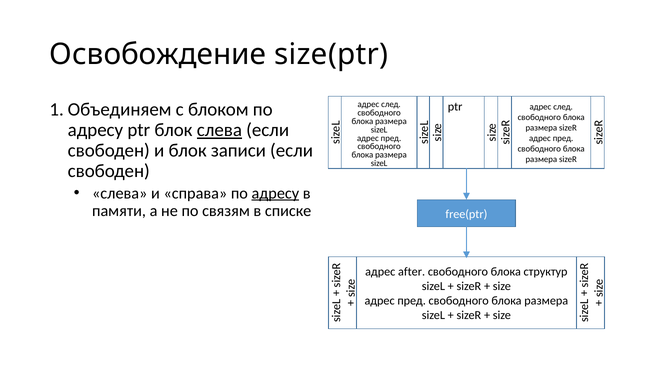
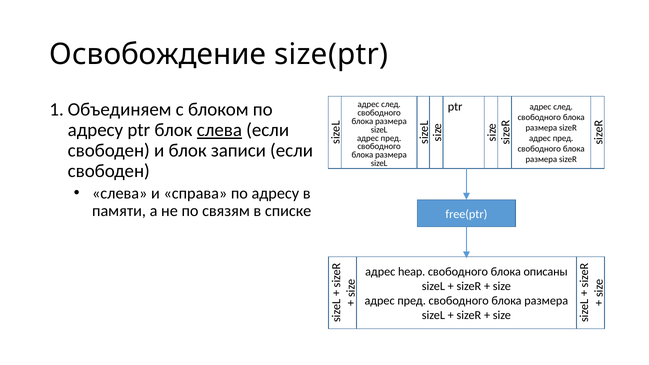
адресу at (275, 193) underline: present -> none
after: after -> heap
структур: структур -> описаны
